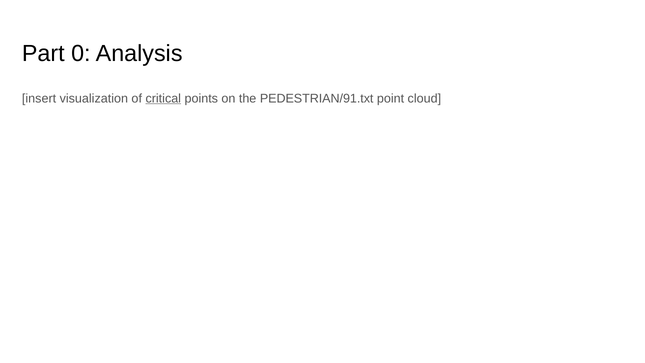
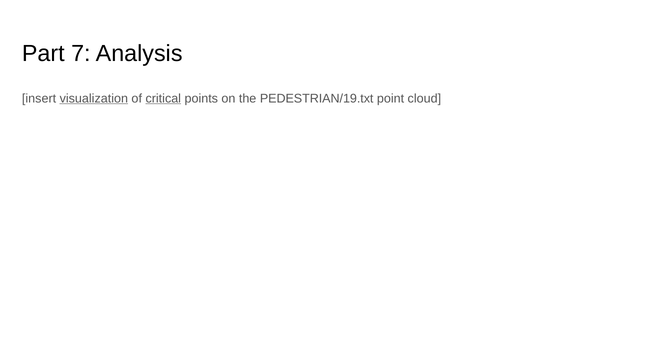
0: 0 -> 7
visualization underline: none -> present
PEDESTRIAN/91.txt: PEDESTRIAN/91.txt -> PEDESTRIAN/19.txt
